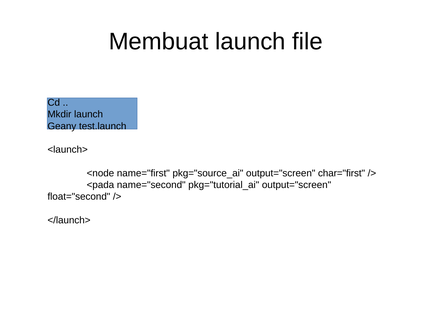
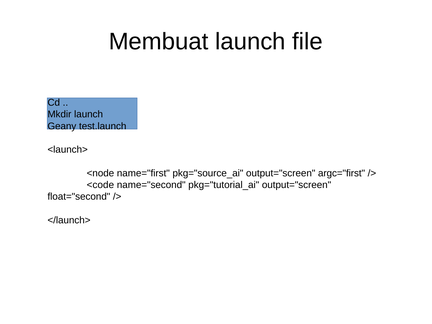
char="first: char="first -> argc="first
<pada: <pada -> <code
